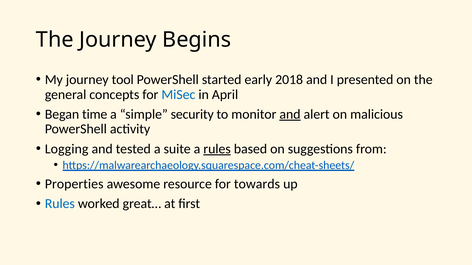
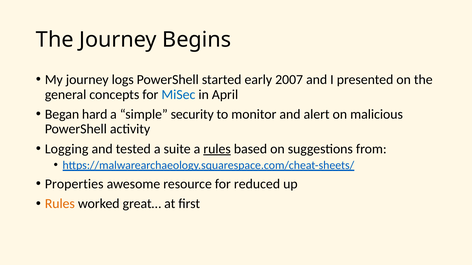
tool: tool -> logs
2018: 2018 -> 2007
time: time -> hard
and at (290, 114) underline: present -> none
towards: towards -> reduced
Rules at (60, 204) colour: blue -> orange
